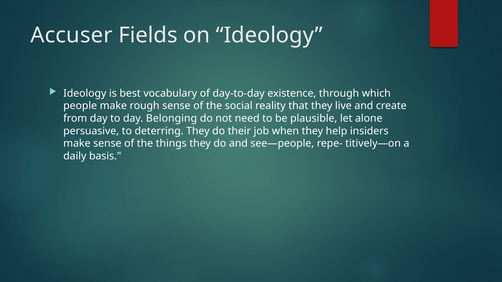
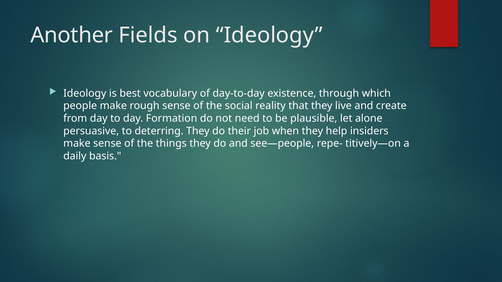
Accuser: Accuser -> Another
Belonging: Belonging -> Formation
